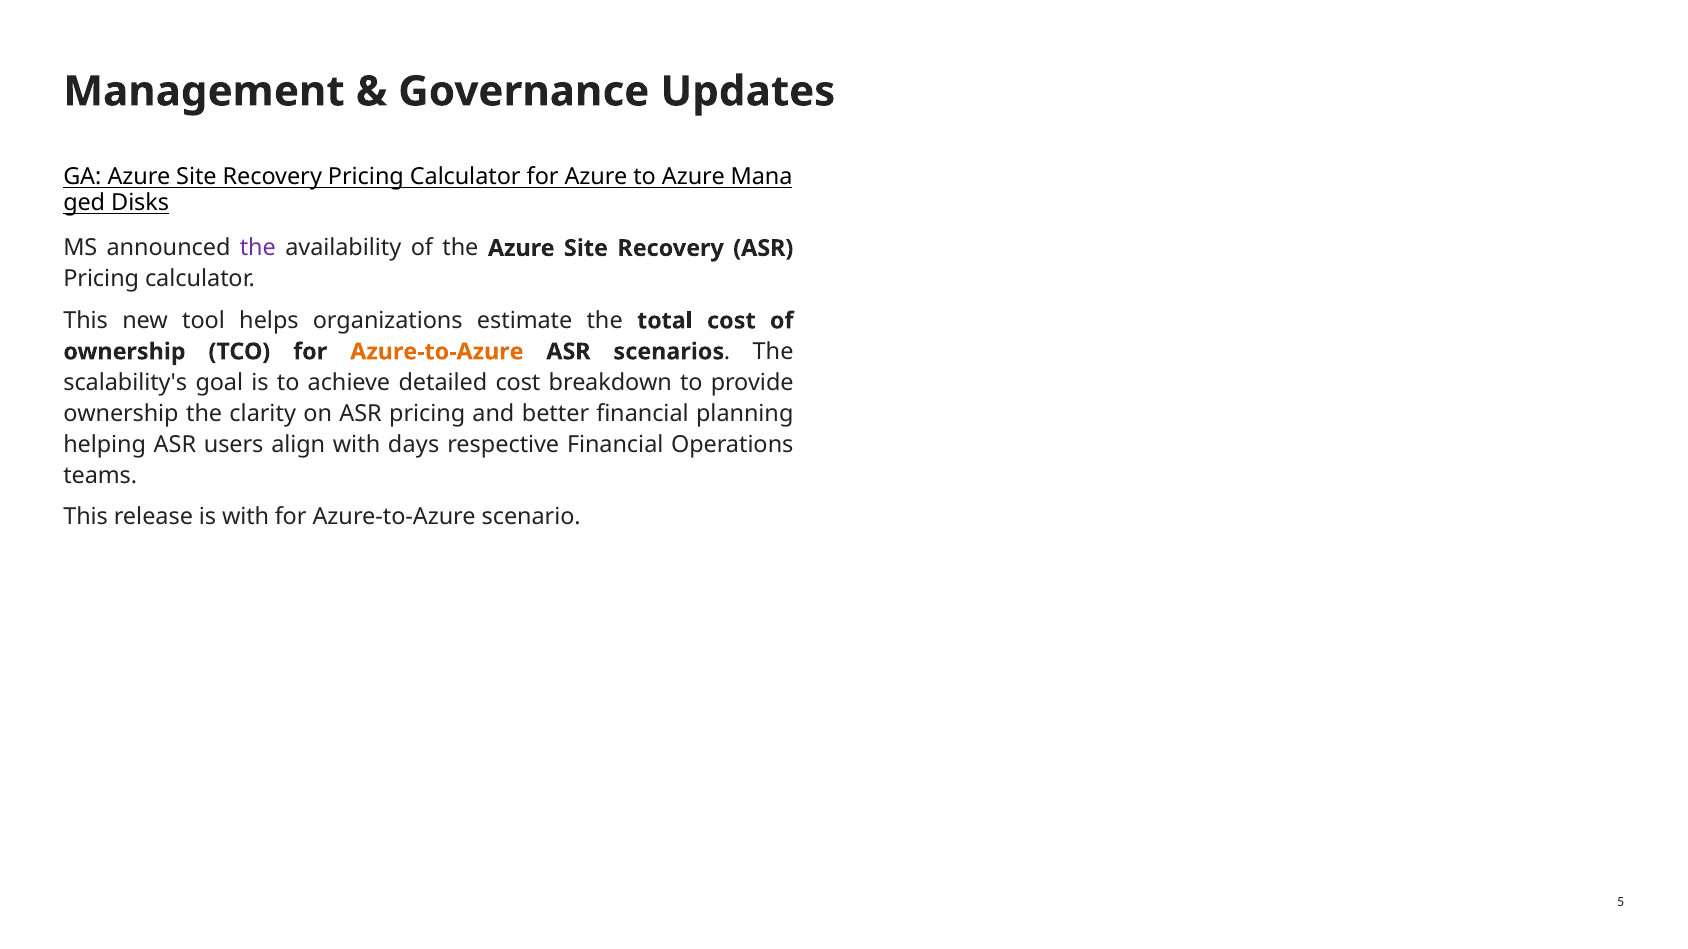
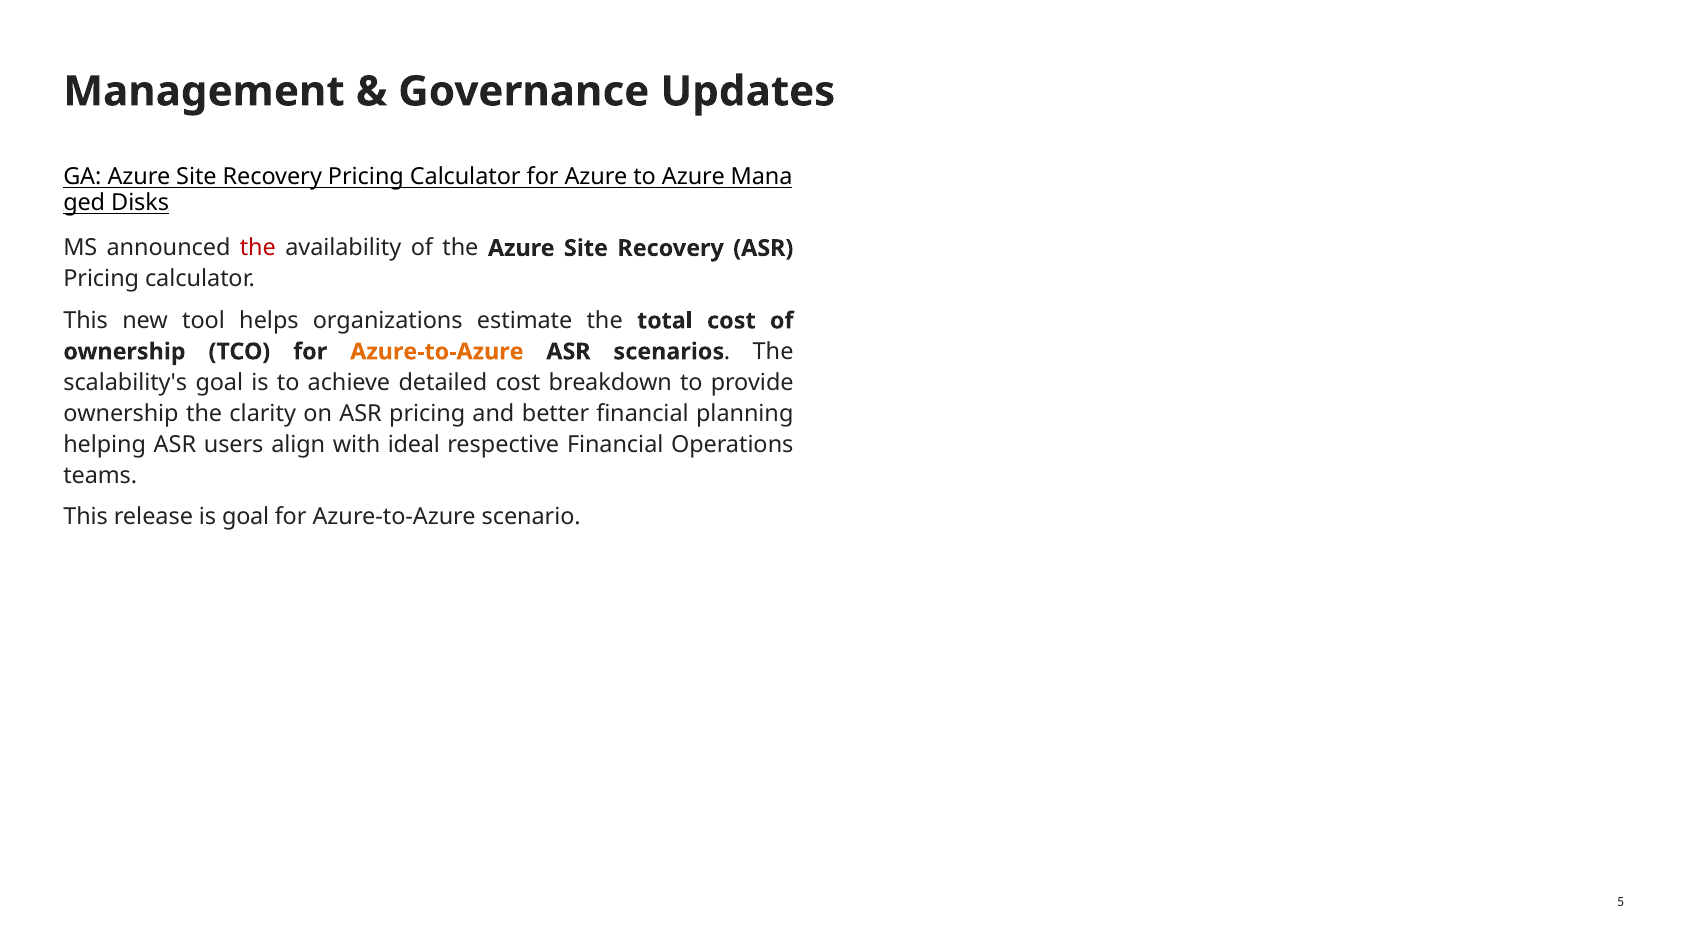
the at (258, 248) colour: purple -> red
days: days -> ideal
is with: with -> goal
